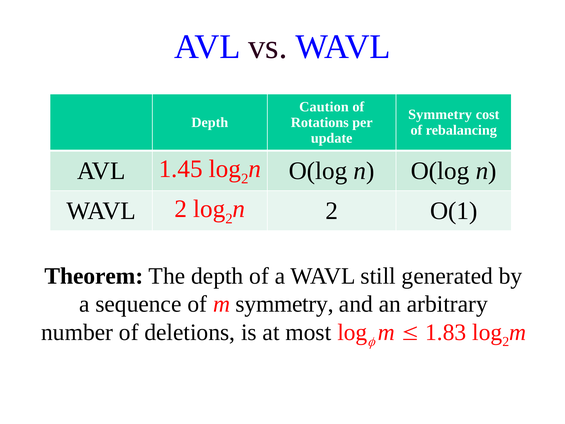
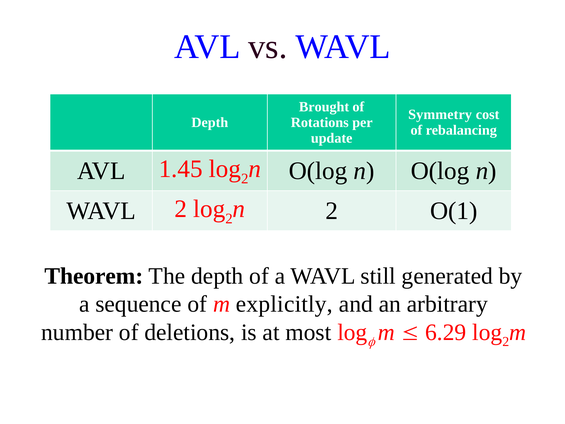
Caution: Caution -> Brought
m symmetry: symmetry -> explicitly
1.83: 1.83 -> 6.29
